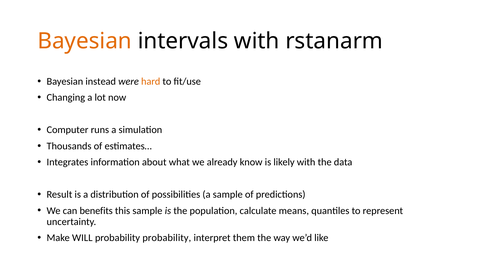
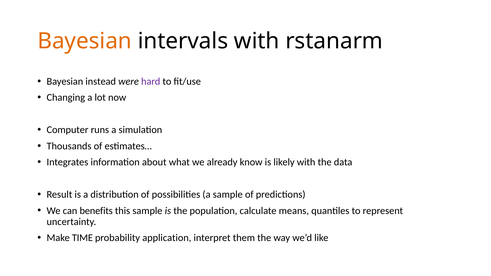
hard colour: orange -> purple
WILL: WILL -> TIME
probability probability: probability -> application
